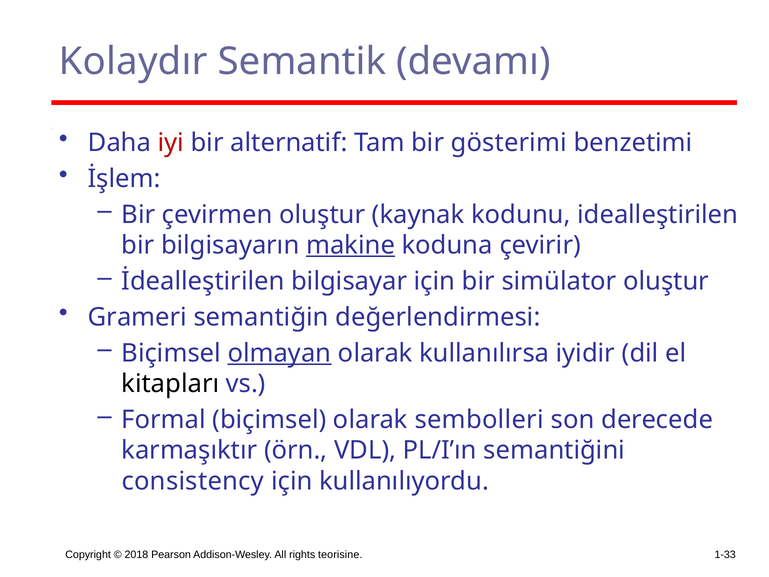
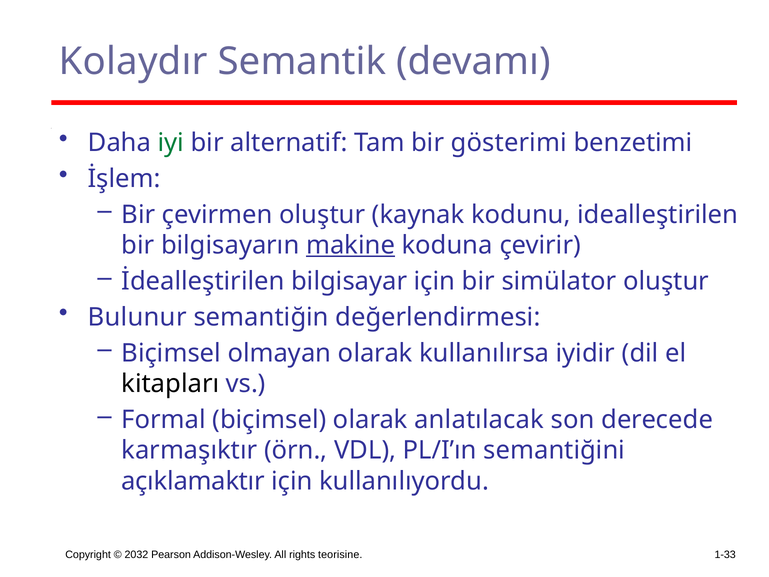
iyi colour: red -> green
Grameri: Grameri -> Bulunur
olmayan underline: present -> none
sembolleri: sembolleri -> anlatılacak
consistency: consistency -> açıklamaktır
2018: 2018 -> 2032
